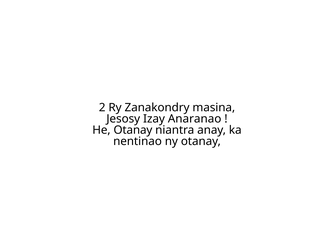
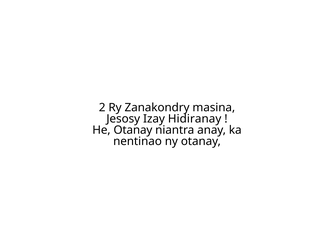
Anaranao: Anaranao -> Hidiranay
